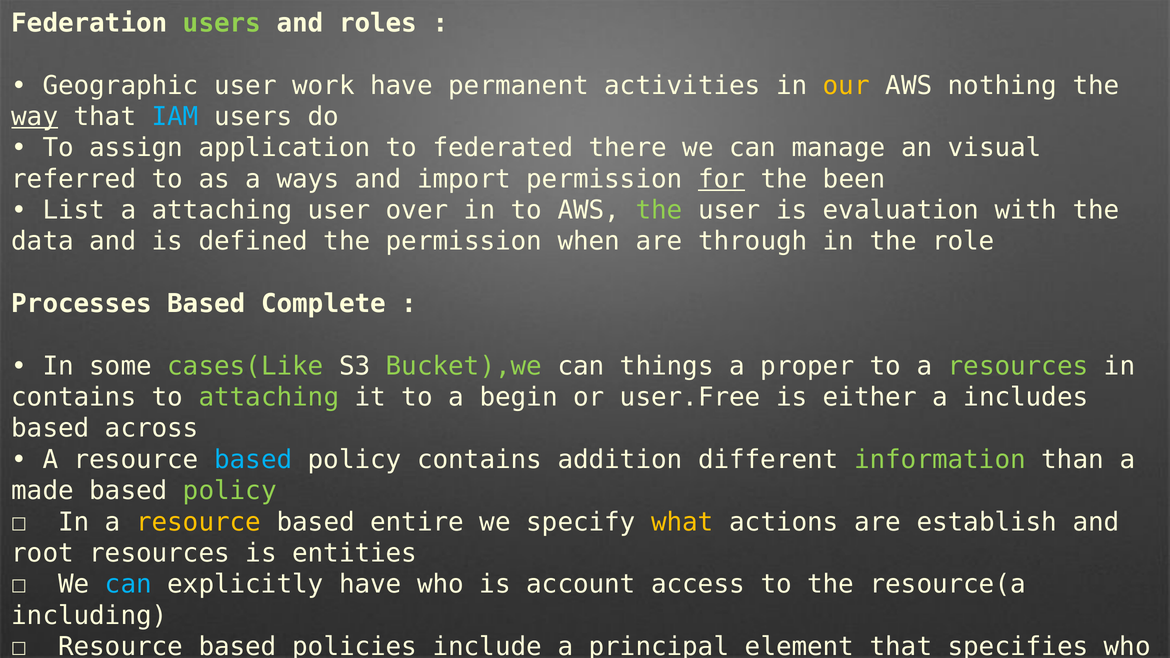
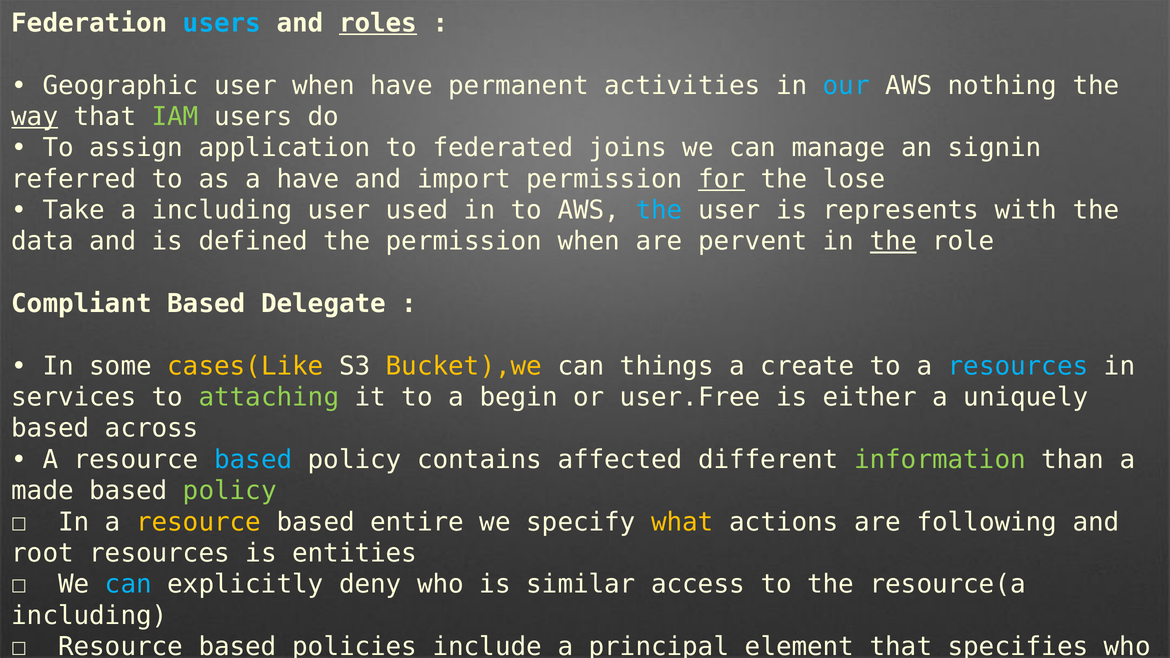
users at (222, 23) colour: light green -> light blue
roles underline: none -> present
user work: work -> when
our colour: yellow -> light blue
IAM colour: light blue -> light green
there: there -> joins
visual: visual -> signin
a ways: ways -> have
been: been -> lose
List: List -> Take
a attaching: attaching -> including
over: over -> used
the at (659, 210) colour: light green -> light blue
evaluation: evaluation -> represents
through: through -> pervent
the at (893, 241) underline: none -> present
Processes: Processes -> Compliant
Complete: Complete -> Delegate
cases(Like colour: light green -> yellow
Bucket),we colour: light green -> yellow
proper: proper -> create
resources at (1018, 366) colour: light green -> light blue
contains at (74, 397): contains -> services
includes: includes -> uniquely
addition: addition -> affected
establish: establish -> following
explicitly have: have -> deny
account: account -> similar
